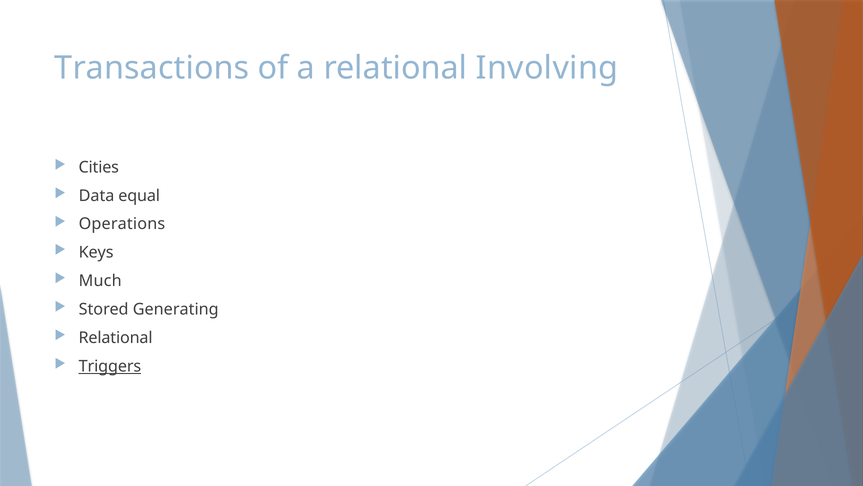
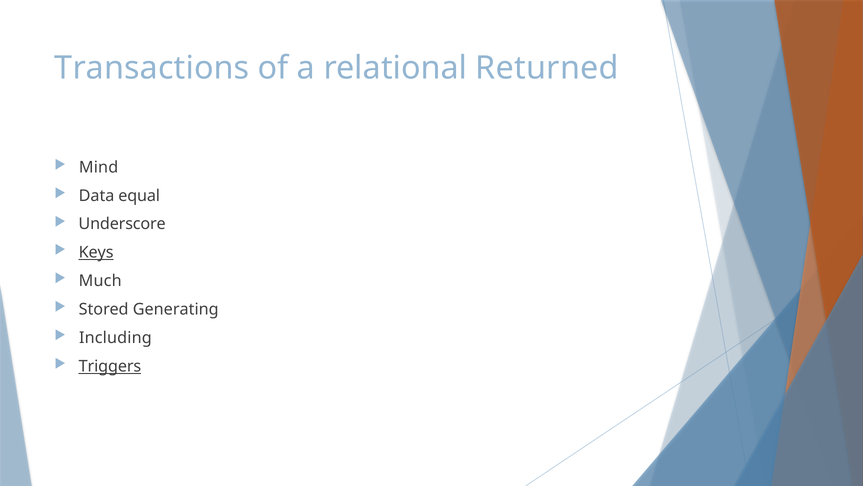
Involving: Involving -> Returned
Cities: Cities -> Mind
Operations: Operations -> Underscore
Keys underline: none -> present
Relational at (116, 337): Relational -> Including
